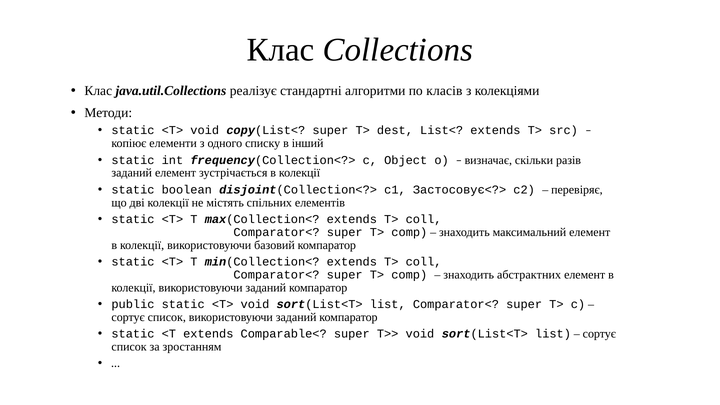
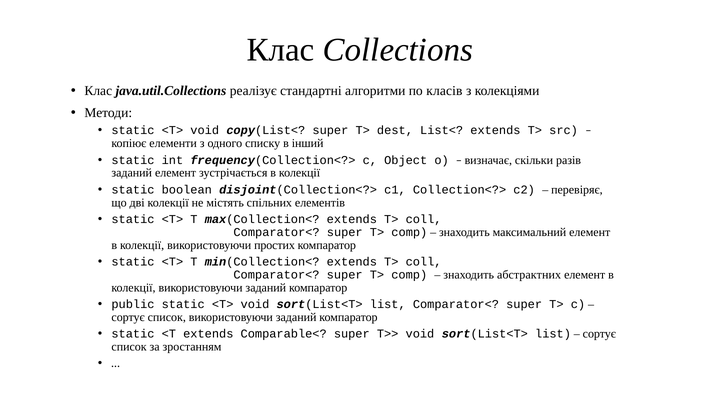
Застосовує<?>: Застосовує<?> -> Сollection<?>
базовий: базовий -> простих
